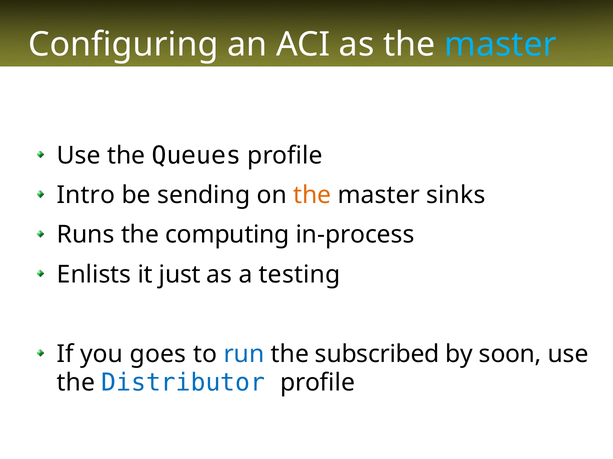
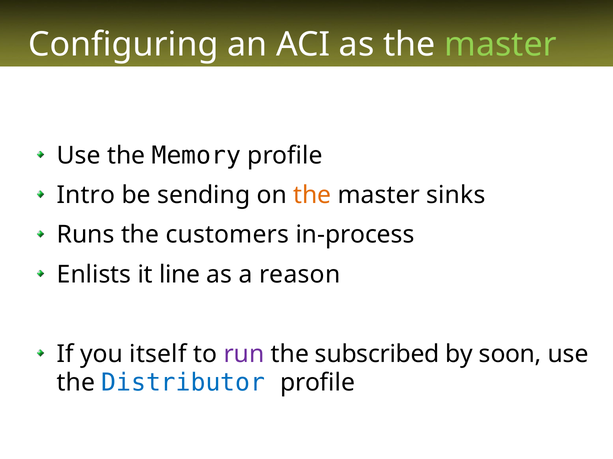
master at (501, 44) colour: light blue -> light green
Queues: Queues -> Memory
computing: computing -> customers
just: just -> line
testing: testing -> reason
goes: goes -> itself
run colour: blue -> purple
